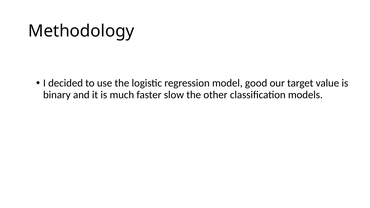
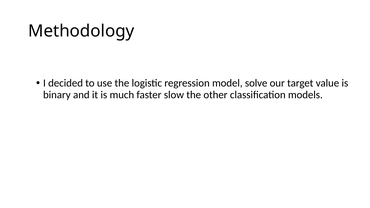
good: good -> solve
